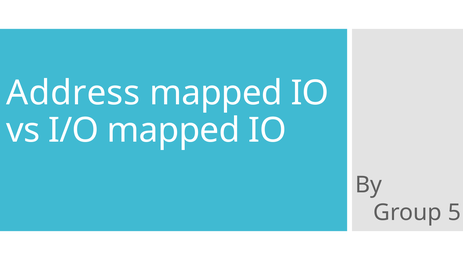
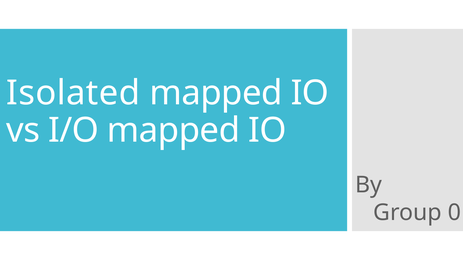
Address: Address -> Isolated
5: 5 -> 0
